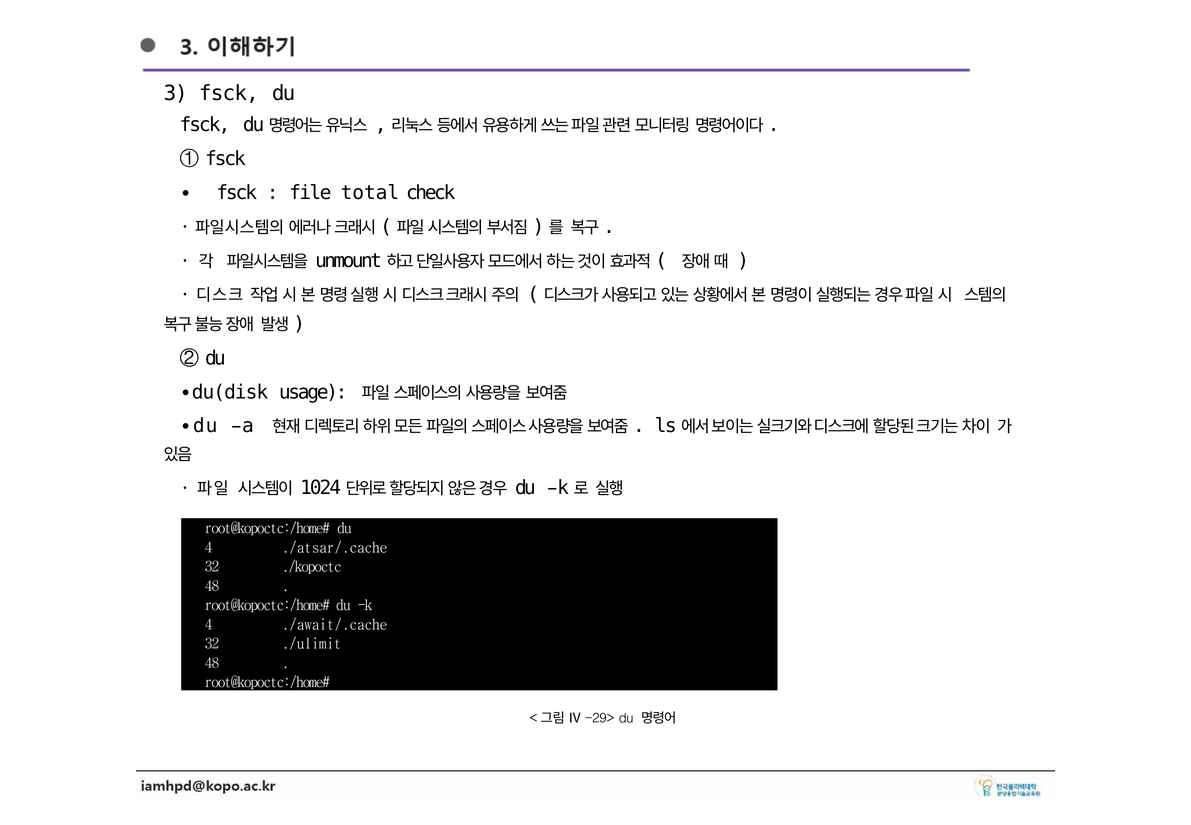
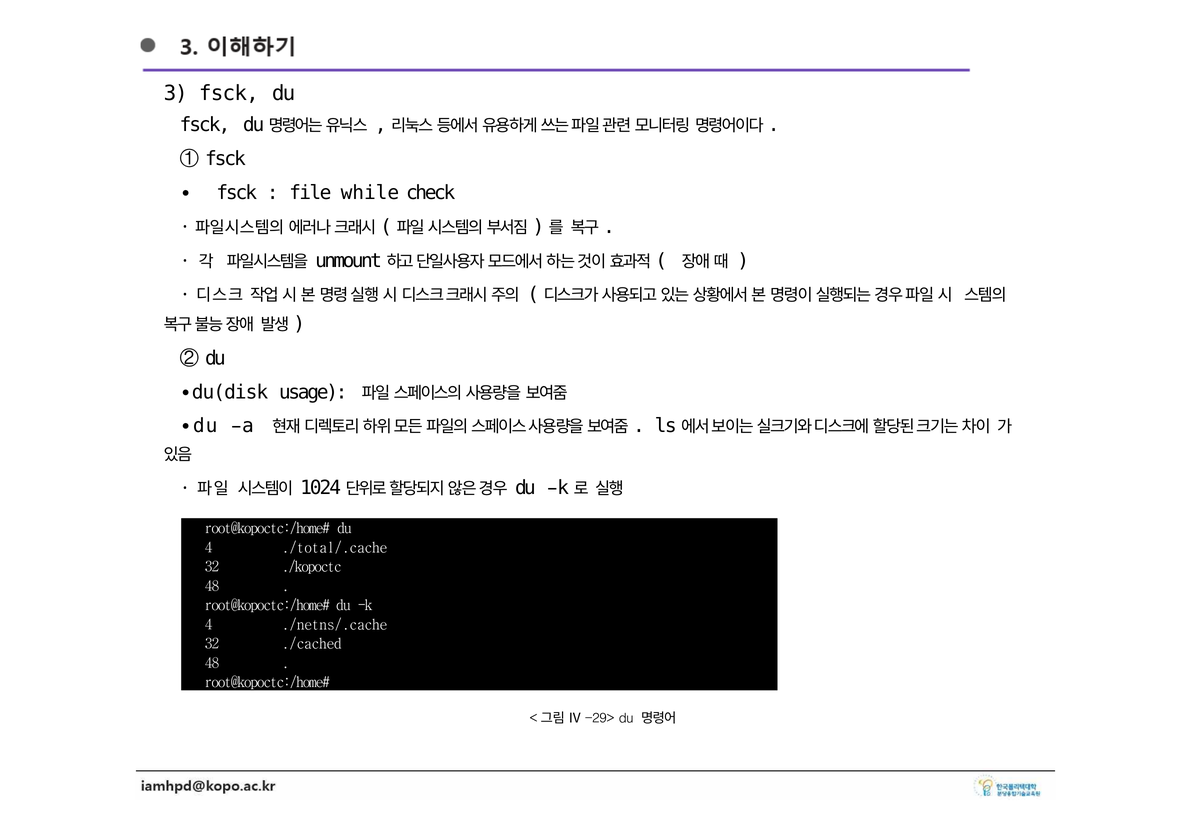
total: total -> while
./atsar/.cache: ./atsar/.cache -> ./total/.cache
./await/.cache: ./await/.cache -> ./netns/.cache
./ulimit: ./ulimit -> ./cached
